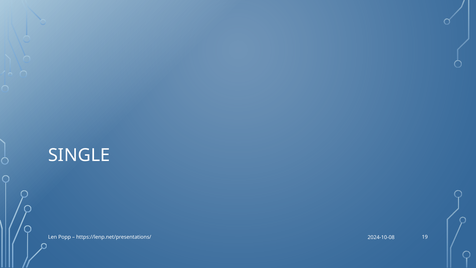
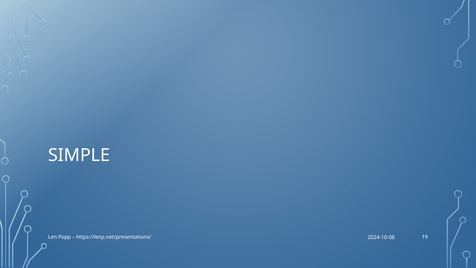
SINGLE: SINGLE -> SIMPLE
